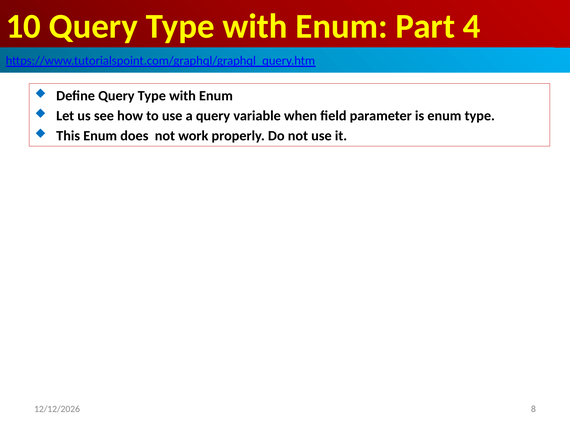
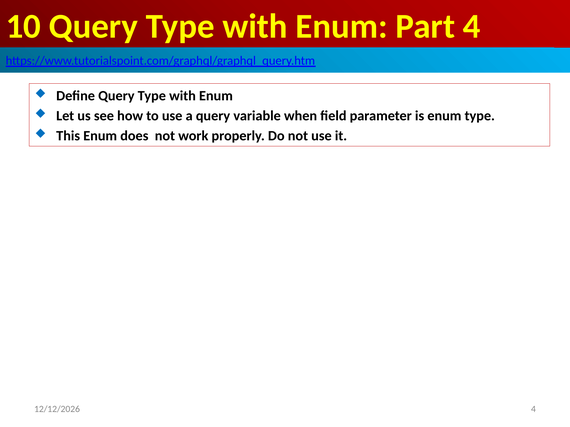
8 at (533, 409): 8 -> 4
